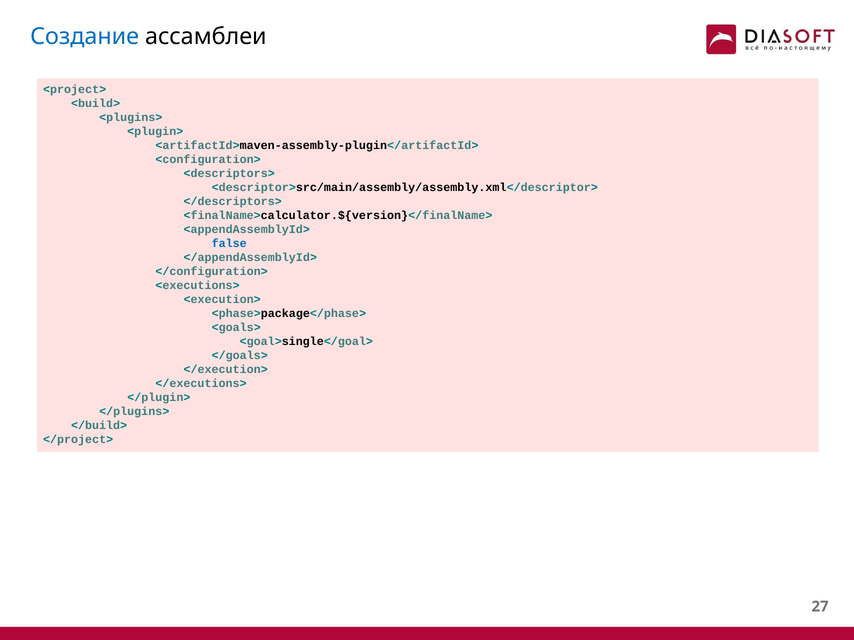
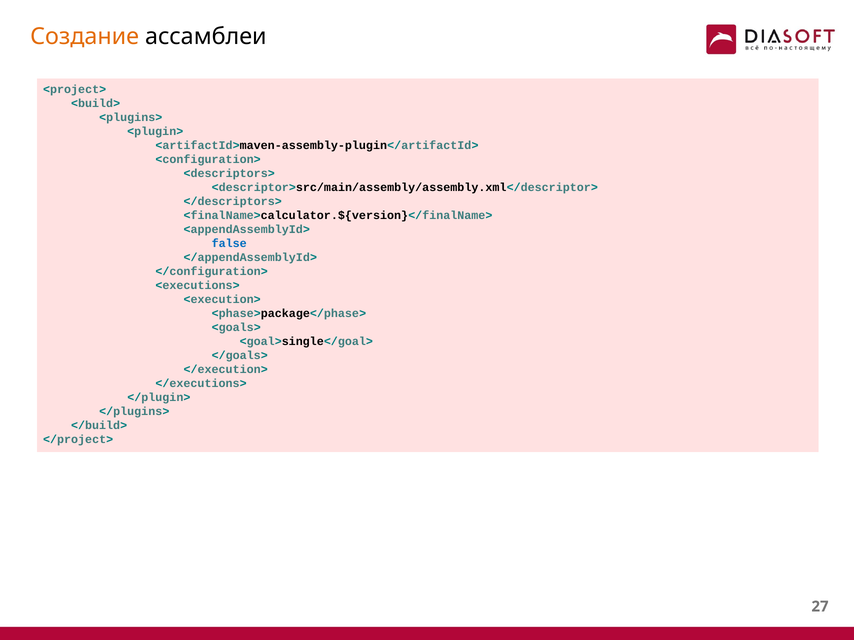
Создание colour: blue -> orange
